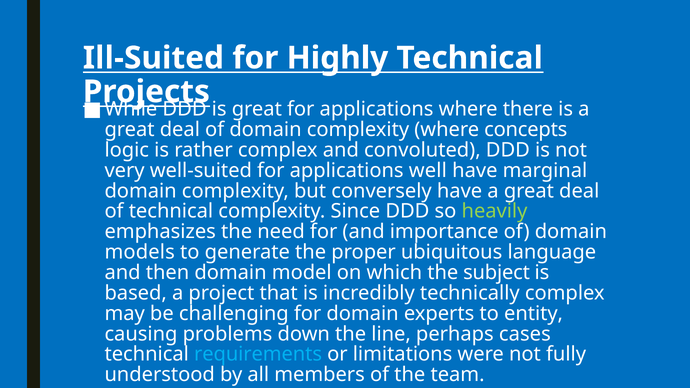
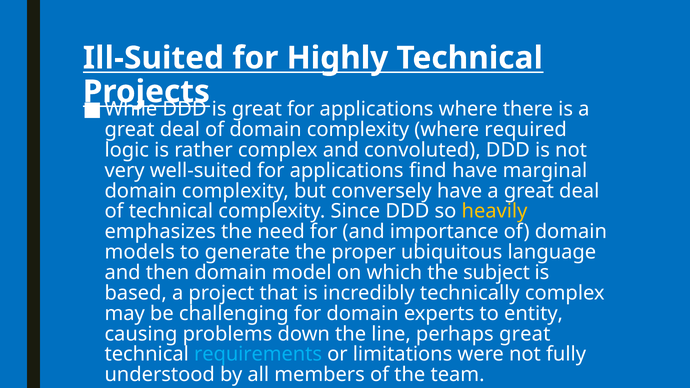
concepts: concepts -> required
well: well -> find
heavily colour: light green -> yellow
perhaps cases: cases -> great
